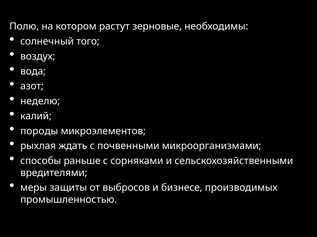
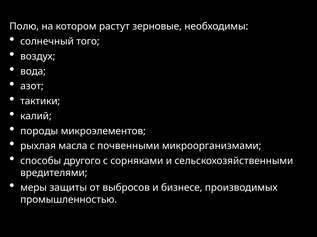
неделю: неделю -> тактики
ждать: ждать -> масла
раньше: раньше -> другого
